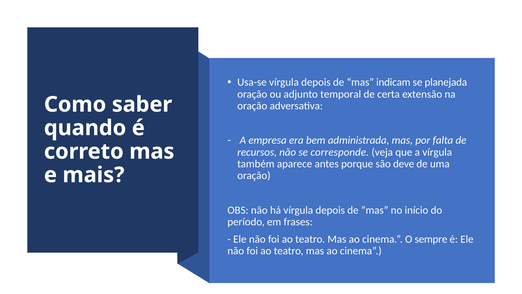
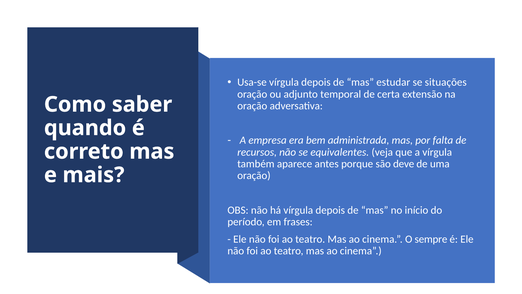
indicam: indicam -> estudar
planejada: planejada -> situações
corresponde: corresponde -> equivalentes
